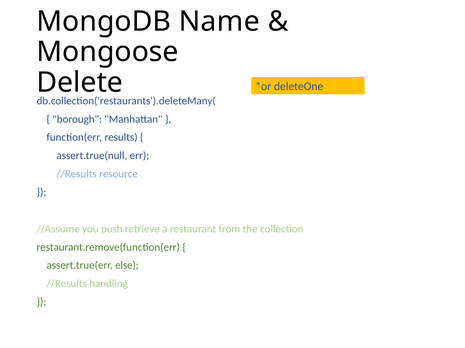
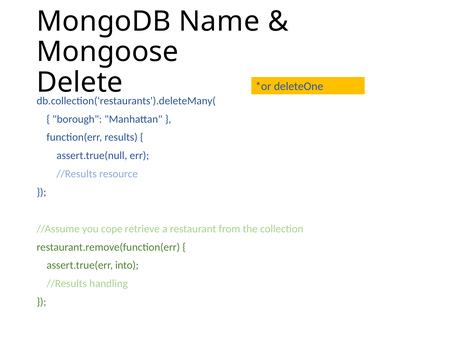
push: push -> cope
else: else -> into
